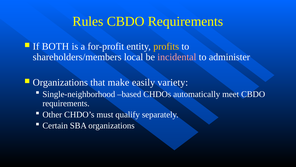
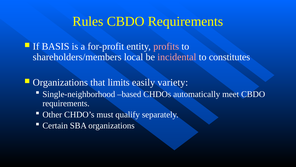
BOTH: BOTH -> BASIS
profits colour: yellow -> pink
administer: administer -> constitutes
make: make -> limits
